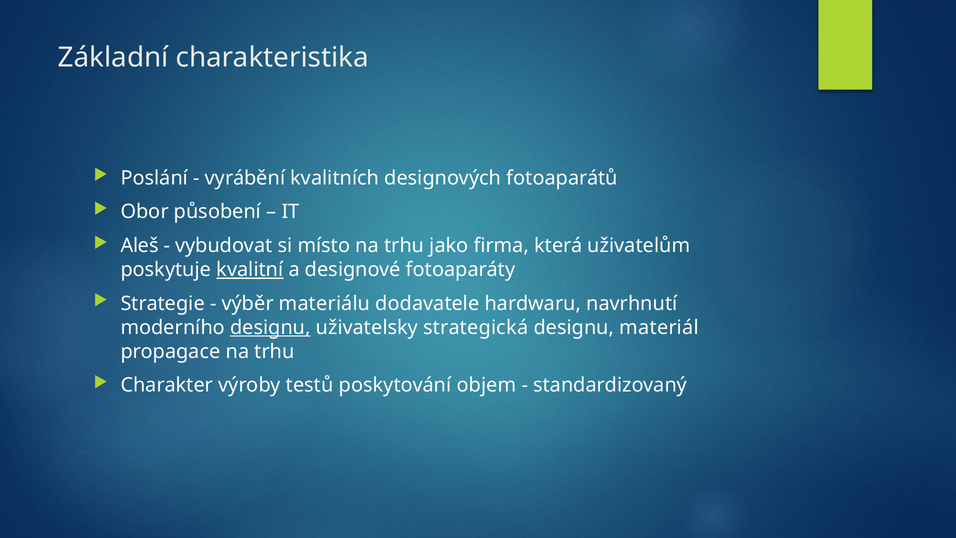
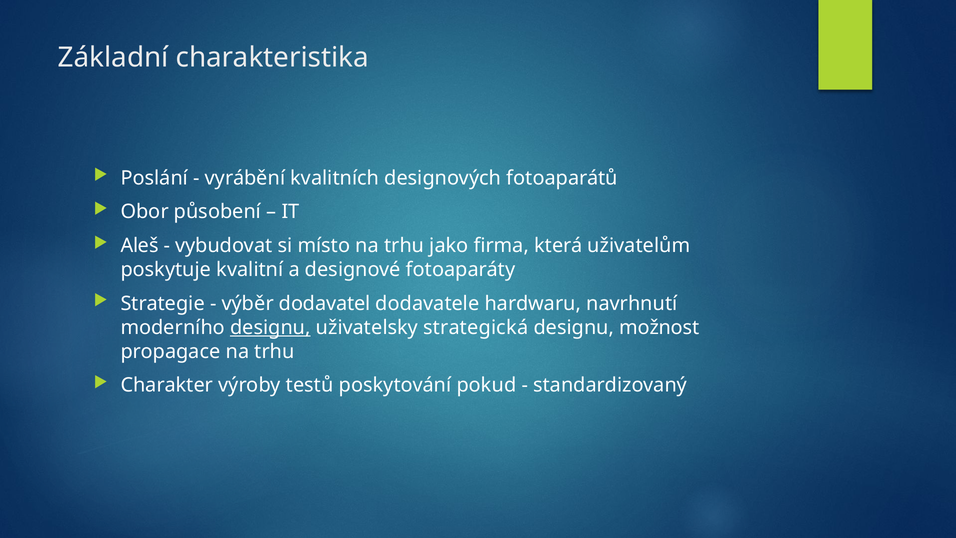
kvalitní underline: present -> none
materiálu: materiálu -> dodavatel
materiál: materiál -> možnost
objem: objem -> pokud
